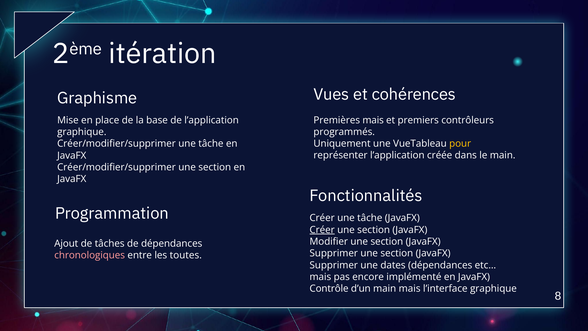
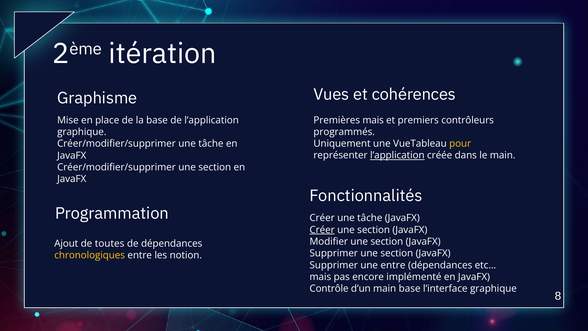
l’application at (397, 155) underline: none -> present
tâches: tâches -> toutes
chronologiques colour: pink -> yellow
toutes: toutes -> notion
une dates: dates -> entre
main mais: mais -> base
